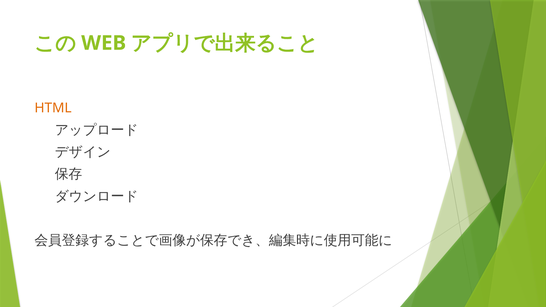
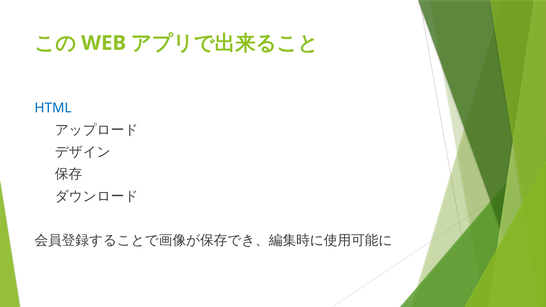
HTML colour: orange -> blue
